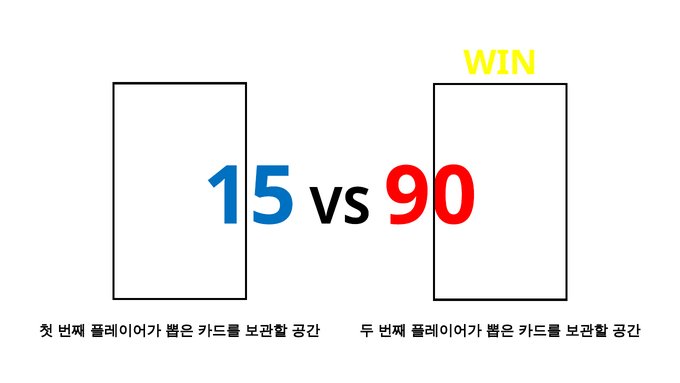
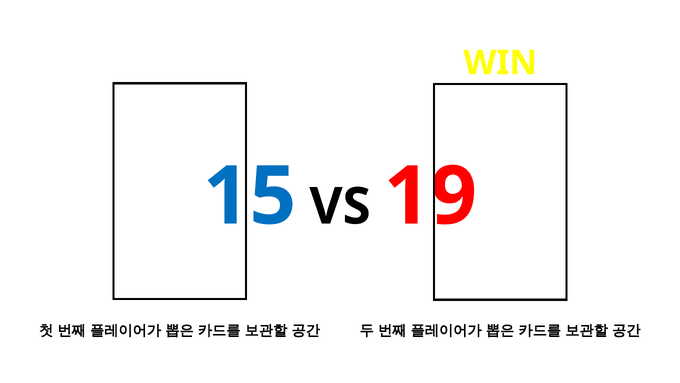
90: 90 -> 19
